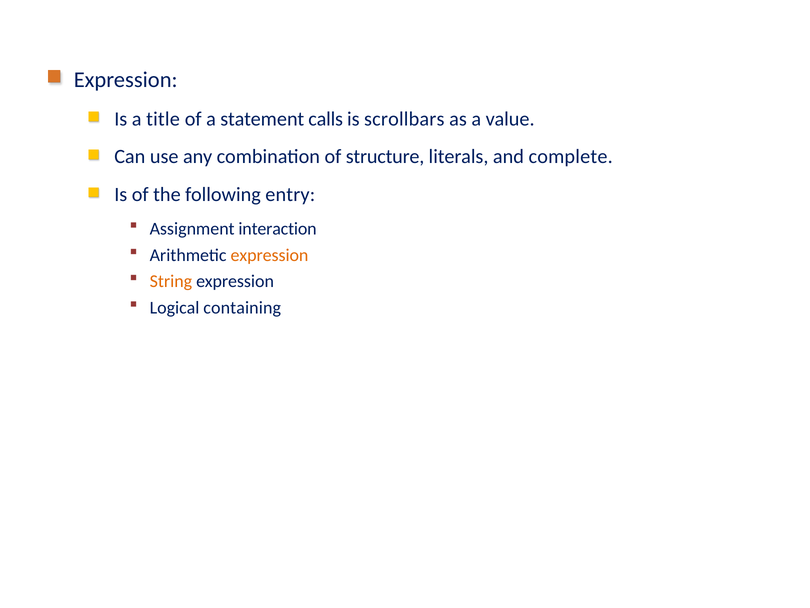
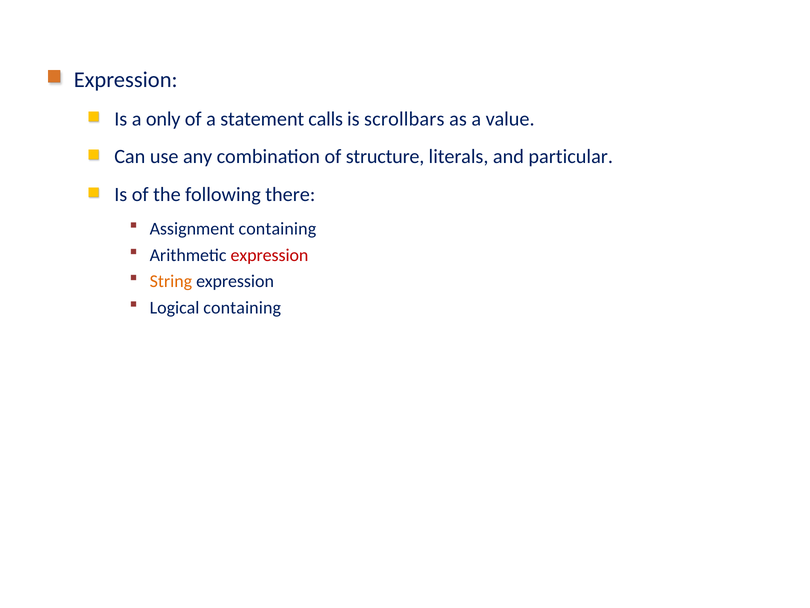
title: title -> only
complete: complete -> particular
entry: entry -> there
Assignment interaction: interaction -> containing
expression at (269, 255) colour: orange -> red
